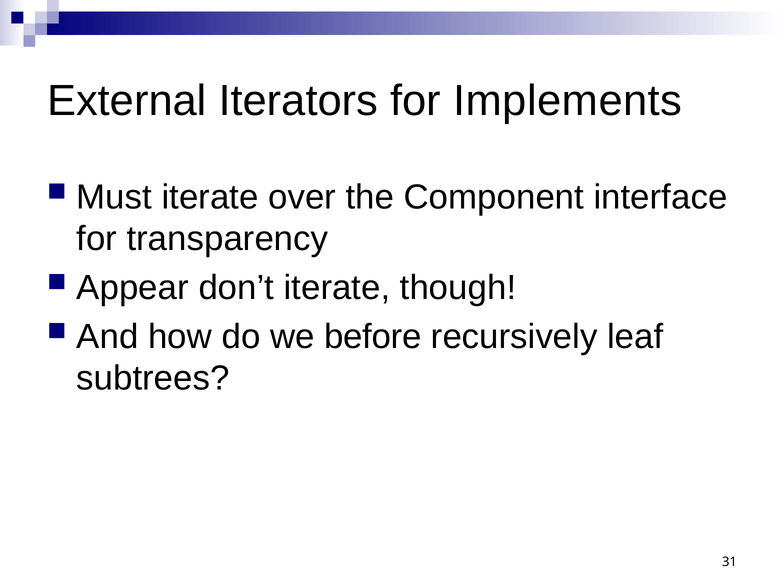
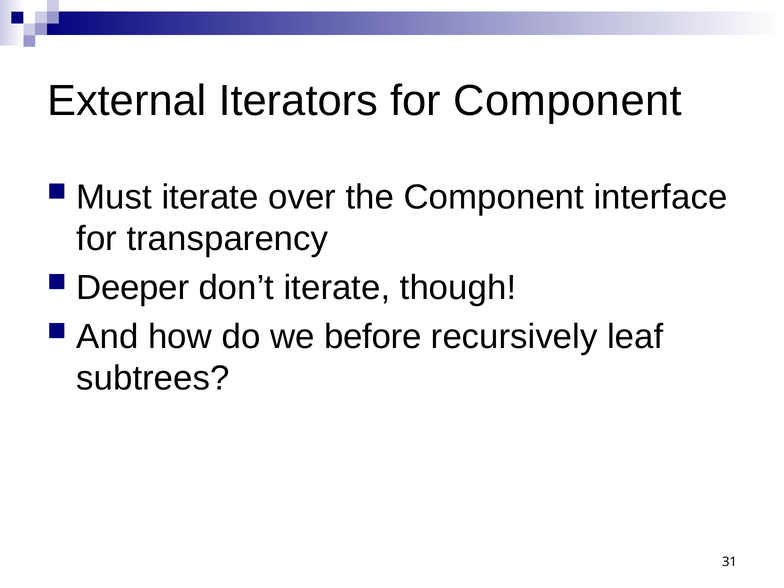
for Implements: Implements -> Component
Appear: Appear -> Deeper
